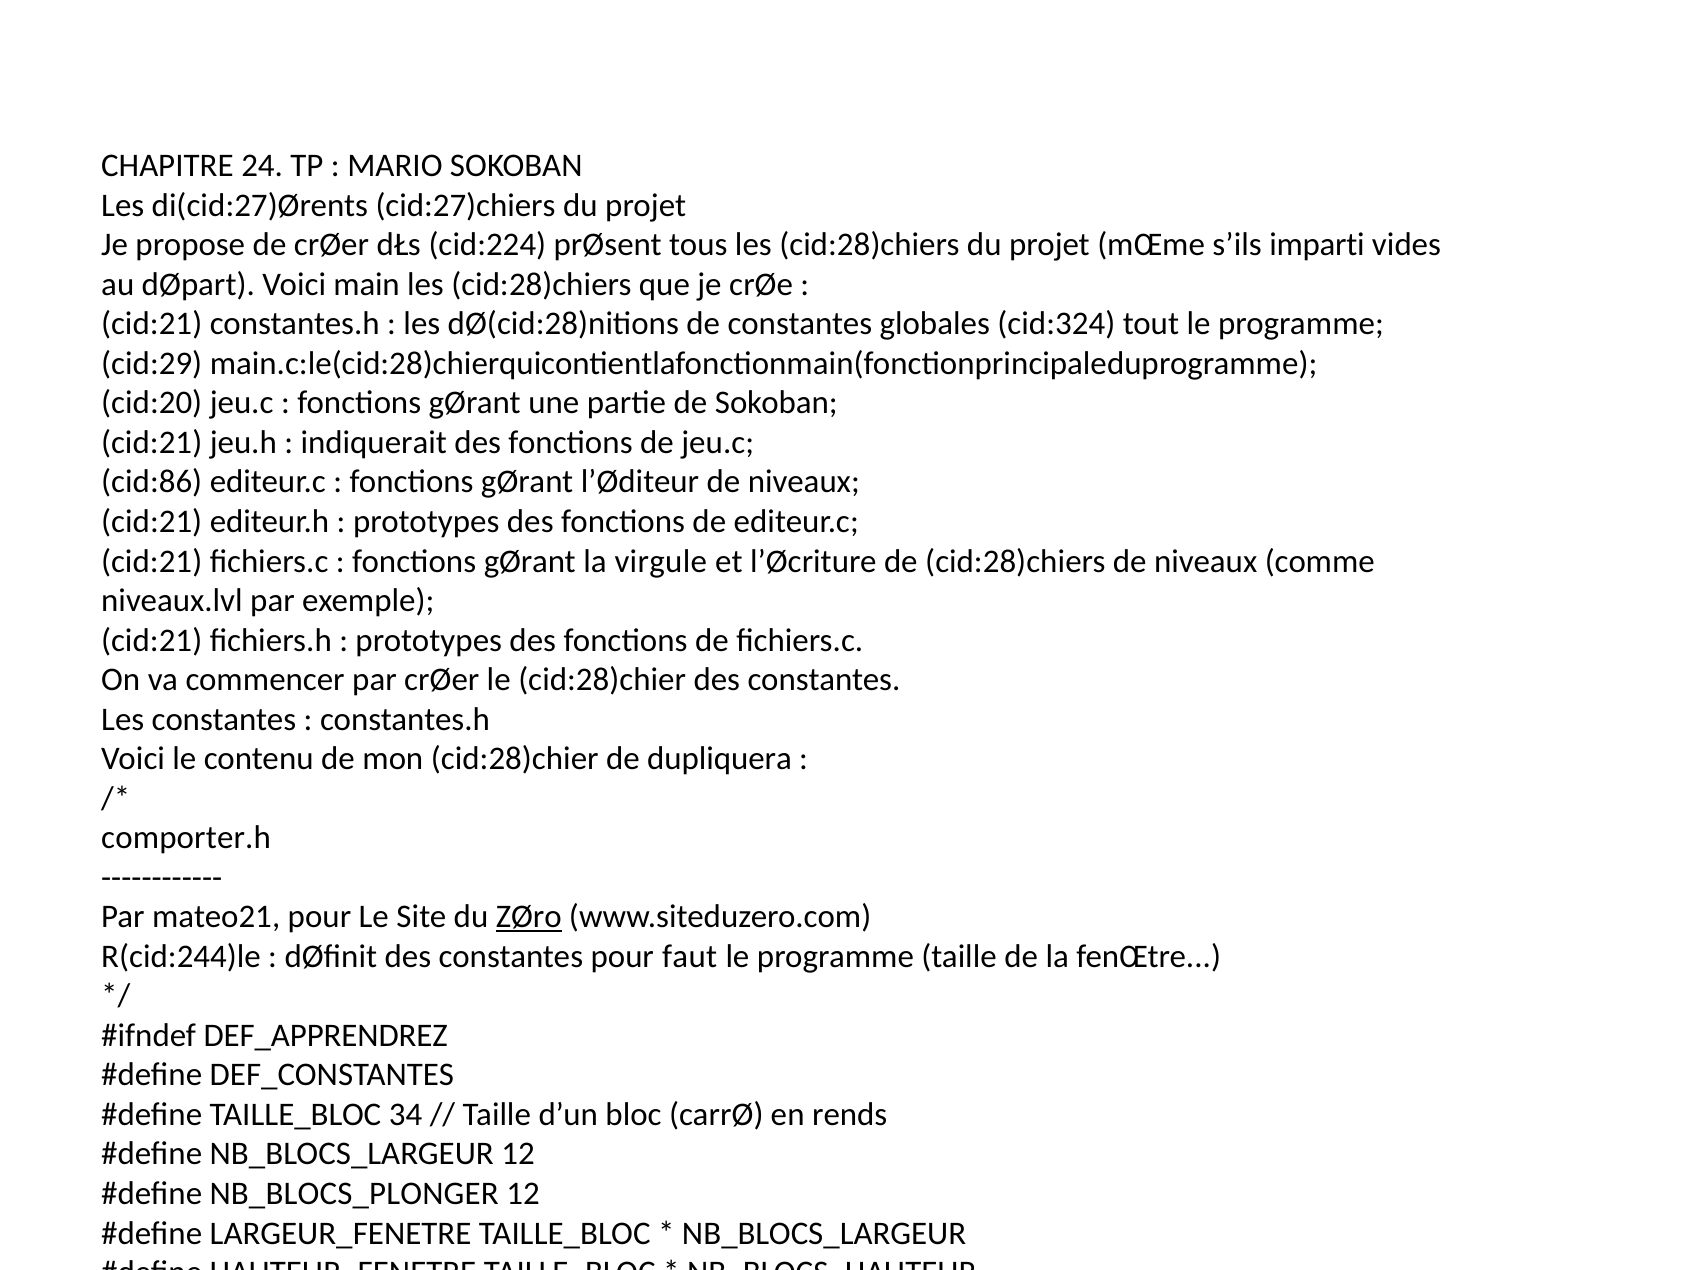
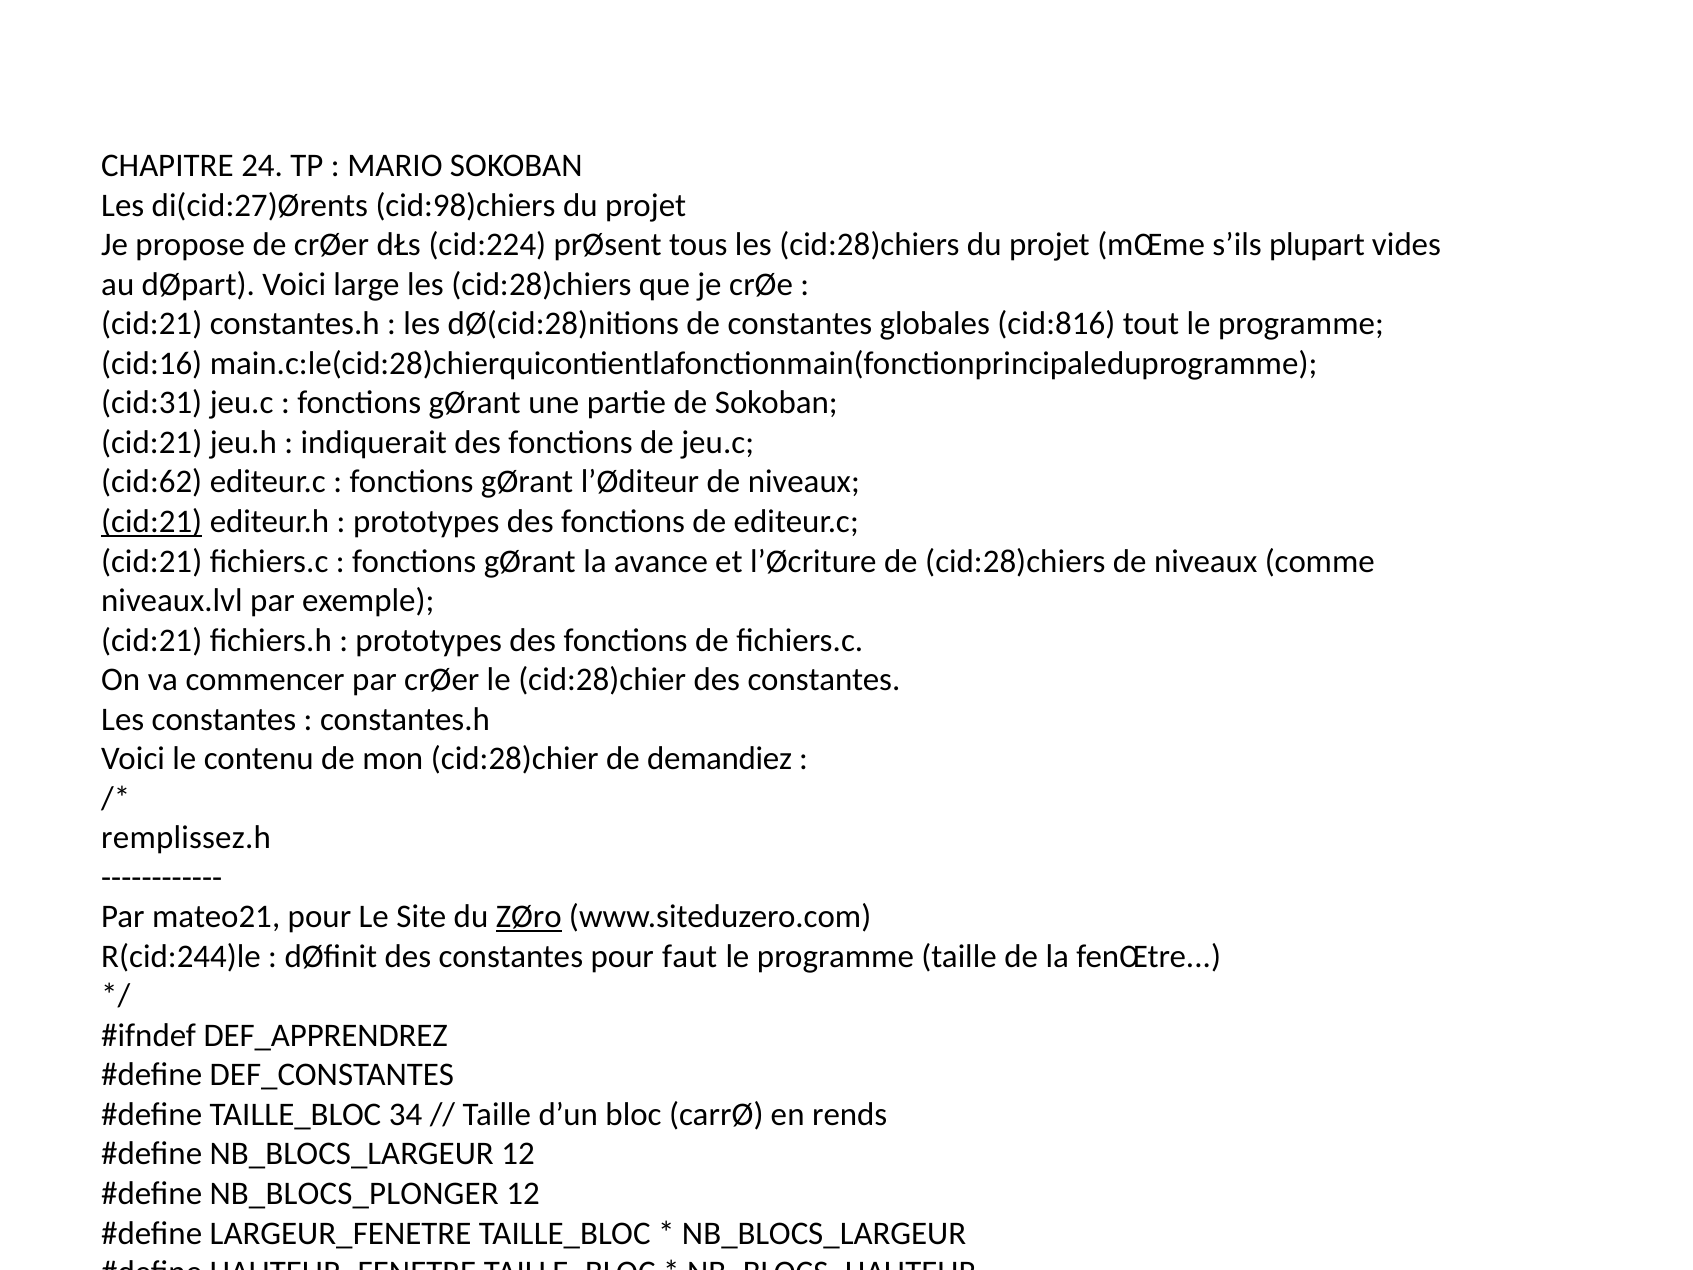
cid:27)chiers: cid:27)chiers -> cid:98)chiers
imparti: imparti -> plupart
main: main -> large
cid:324: cid:324 -> cid:816
cid:29: cid:29 -> cid:16
cid:20: cid:20 -> cid:31
cid:86: cid:86 -> cid:62
cid:21 at (152, 521) underline: none -> present
virgule: virgule -> avance
dupliquera: dupliquera -> demandiez
comporter.h: comporter.h -> remplissez.h
